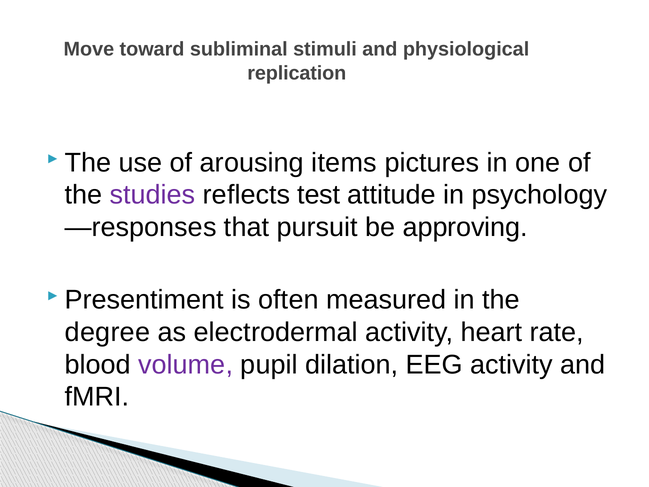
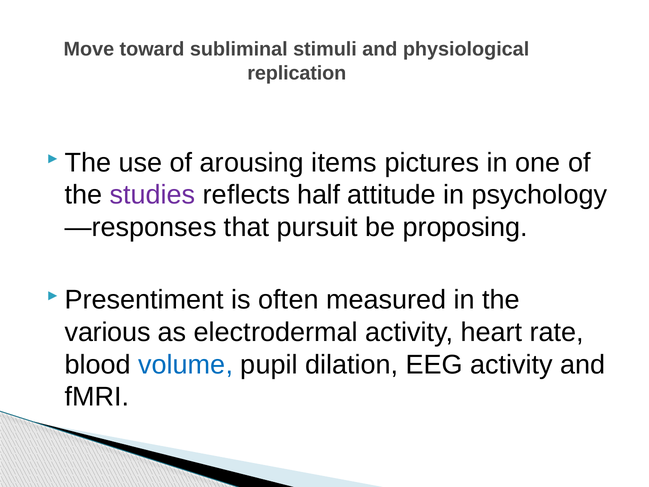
test: test -> half
approving: approving -> proposing
degree: degree -> various
volume colour: purple -> blue
